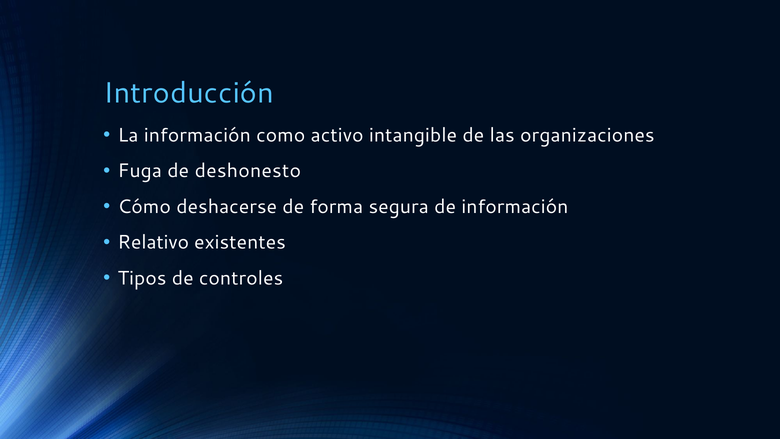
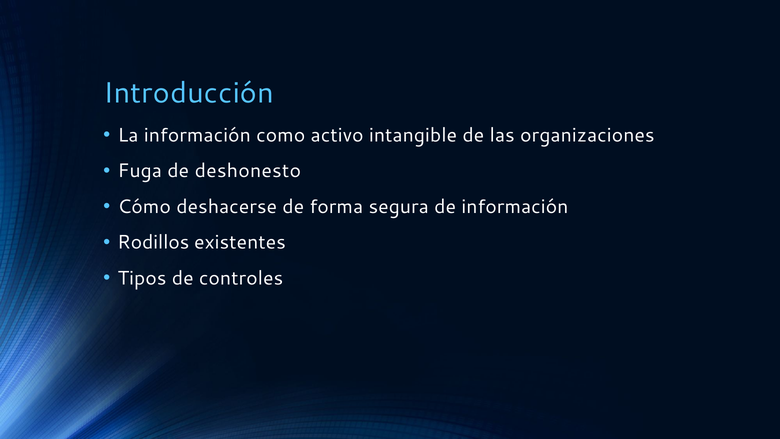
Relativo: Relativo -> Rodillos
